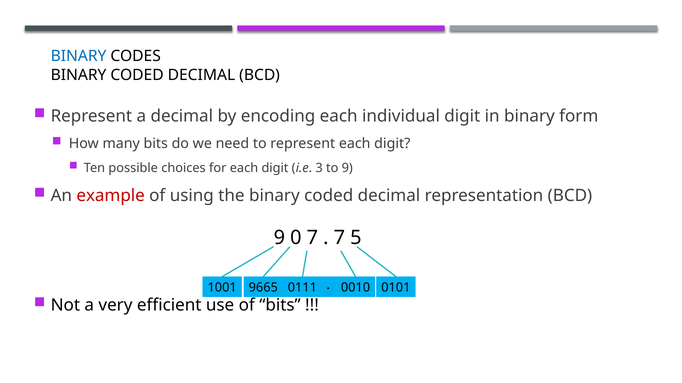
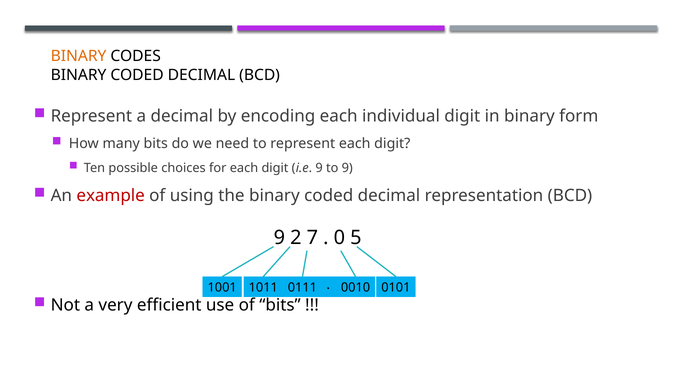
BINARY at (79, 56) colour: blue -> orange
i.e 3: 3 -> 9
0: 0 -> 2
7 at (339, 238): 7 -> 0
9665: 9665 -> 1011
